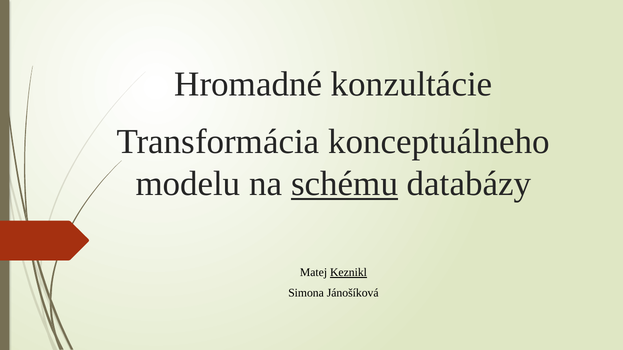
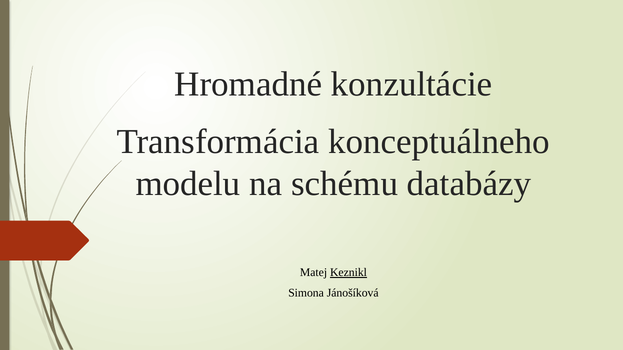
schému underline: present -> none
